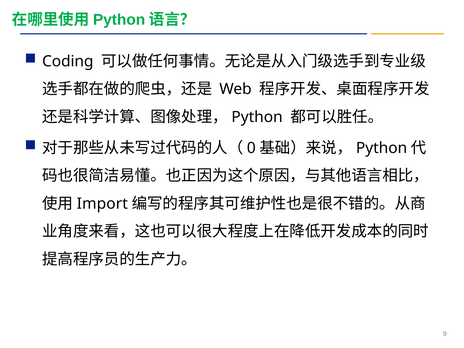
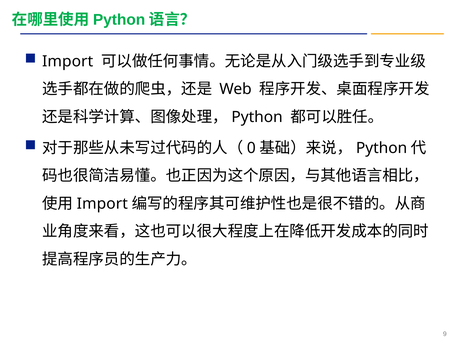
Coding at (68, 61): Coding -> Import
